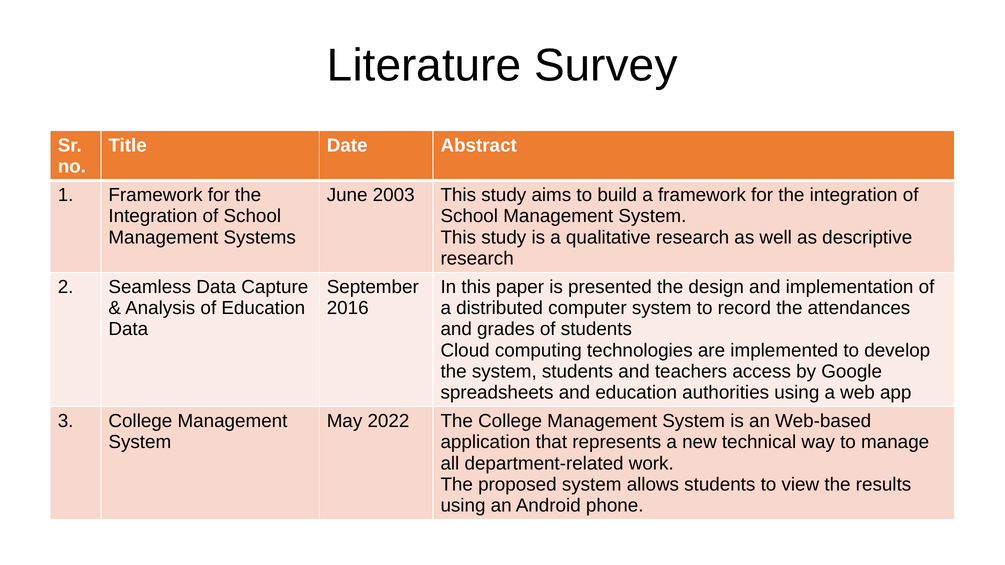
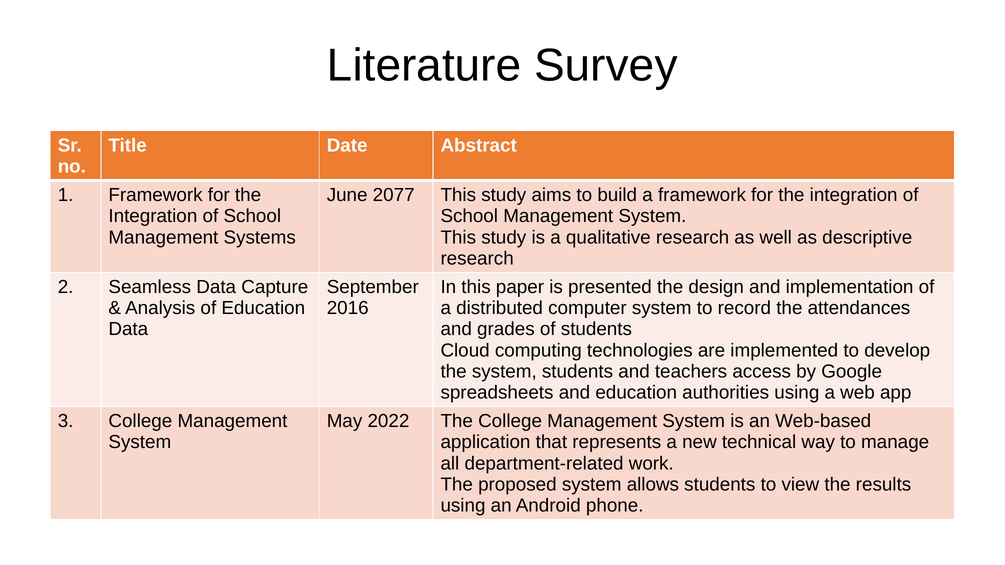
2003: 2003 -> 2077
